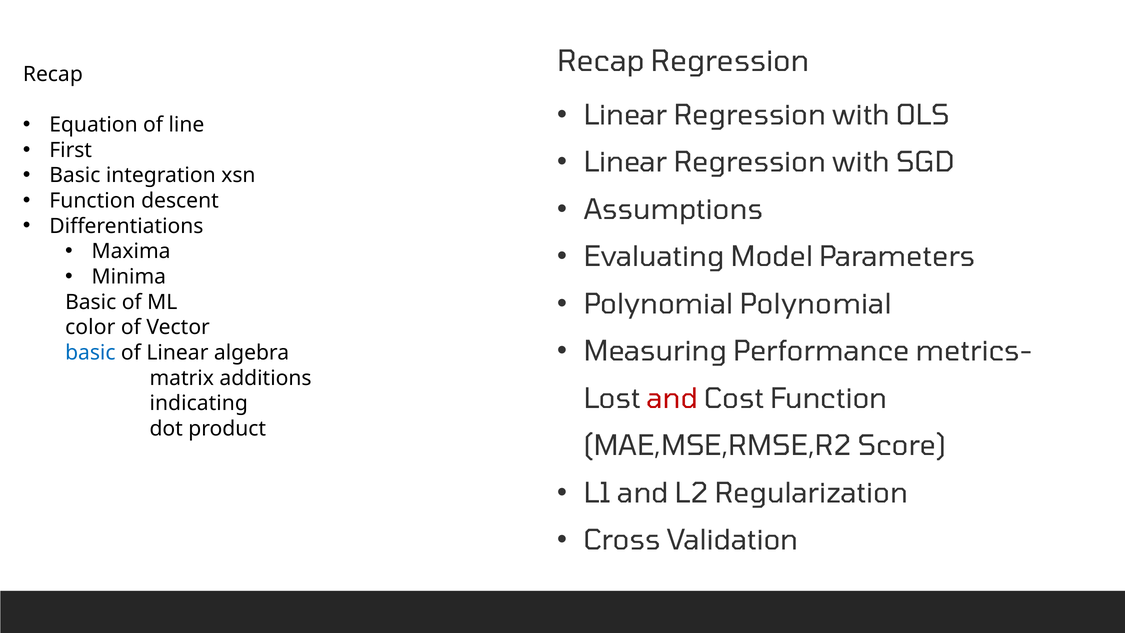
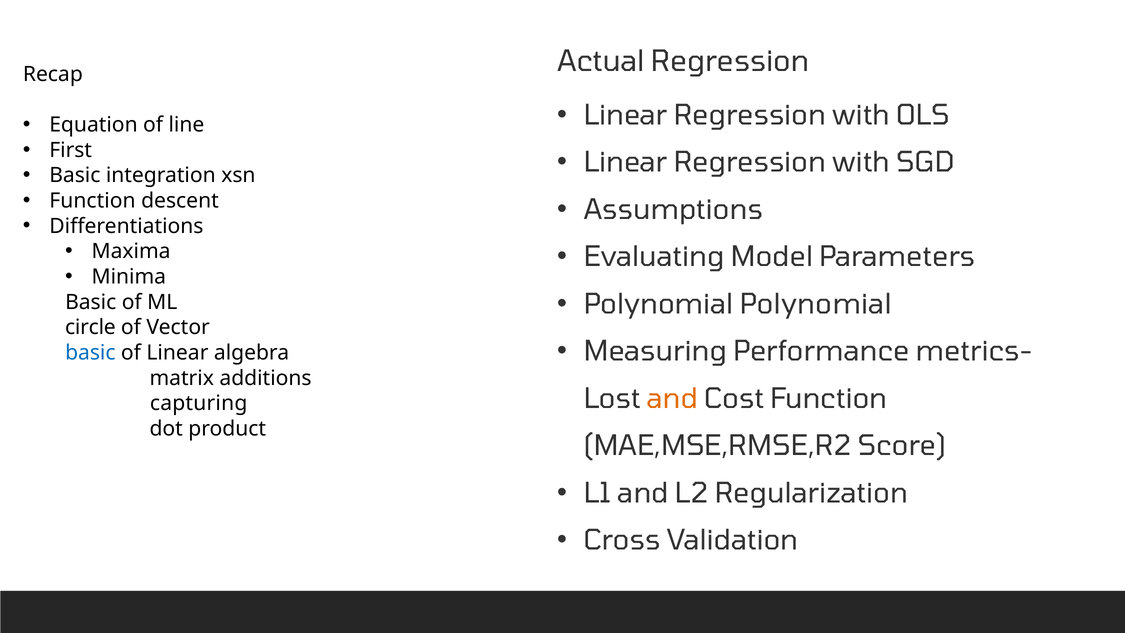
Recap at (601, 62): Recap -> Actual
color: color -> circle
and at (672, 399) colour: red -> orange
indicating: indicating -> capturing
